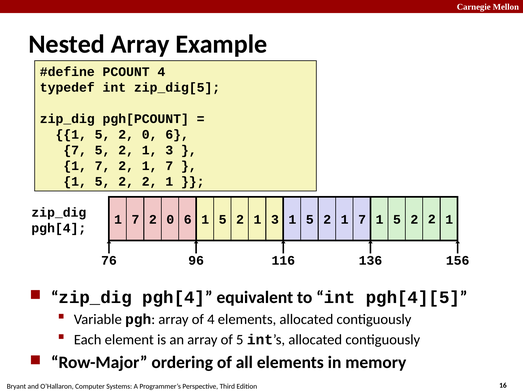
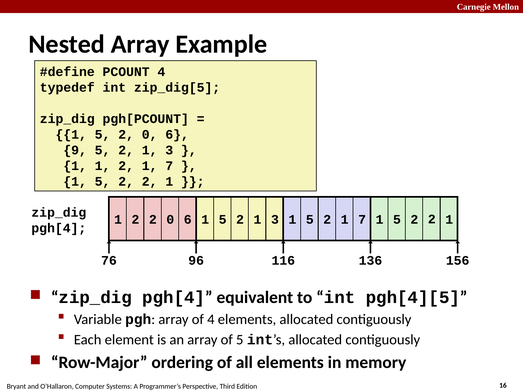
7 at (75, 150): 7 -> 9
7 at (103, 166): 7 -> 1
7 at (135, 220): 7 -> 2
